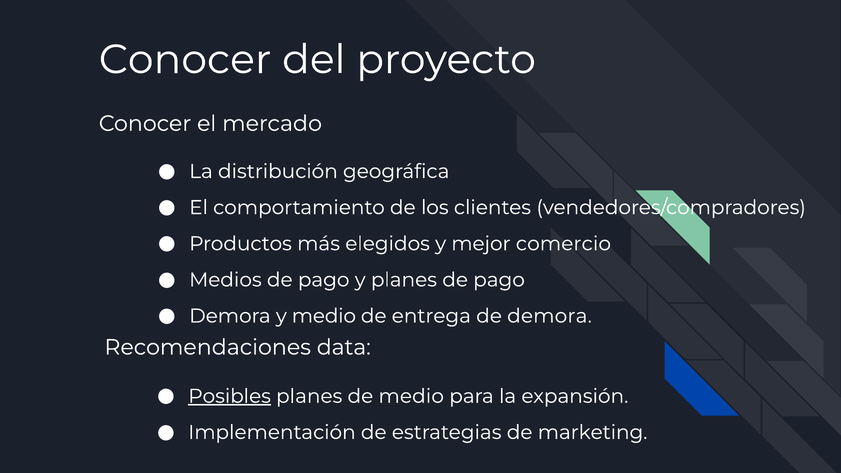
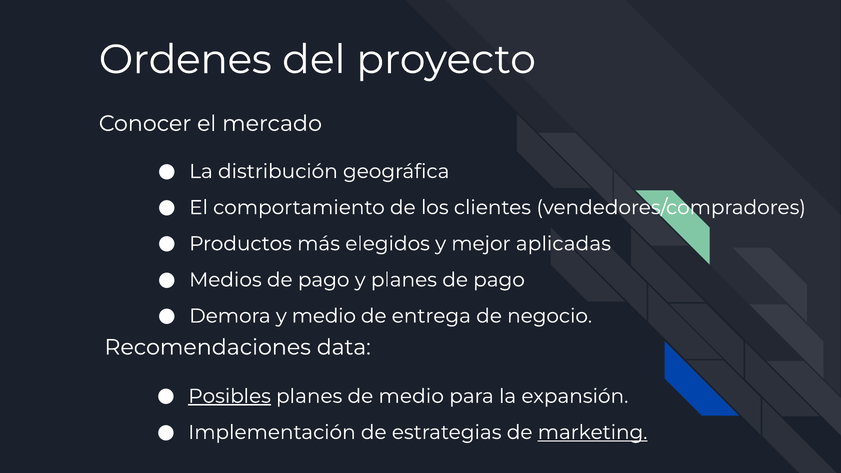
Conocer at (185, 60): Conocer -> Ordenes
comercio: comercio -> aplicadas
de demora: demora -> negocio
marketing underline: none -> present
